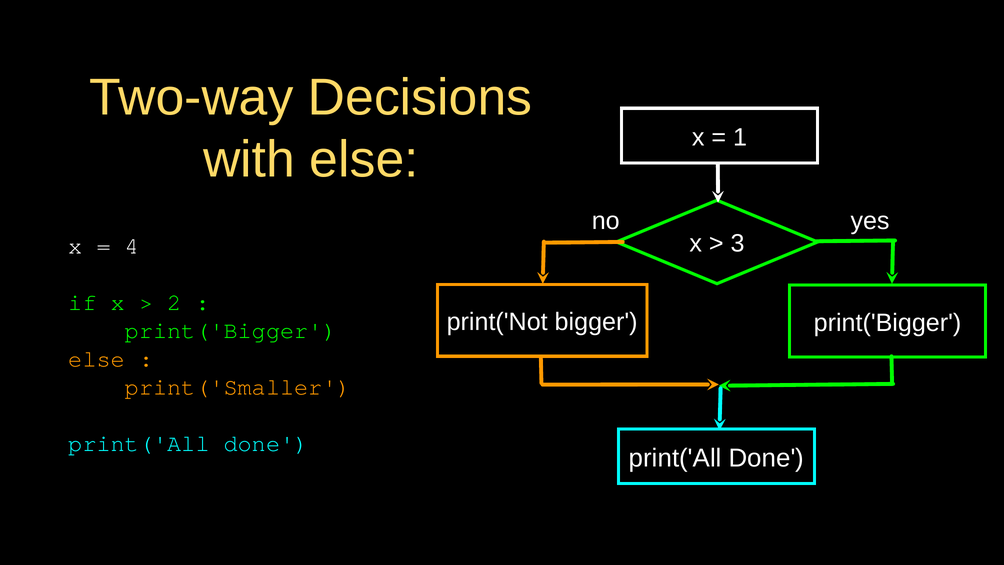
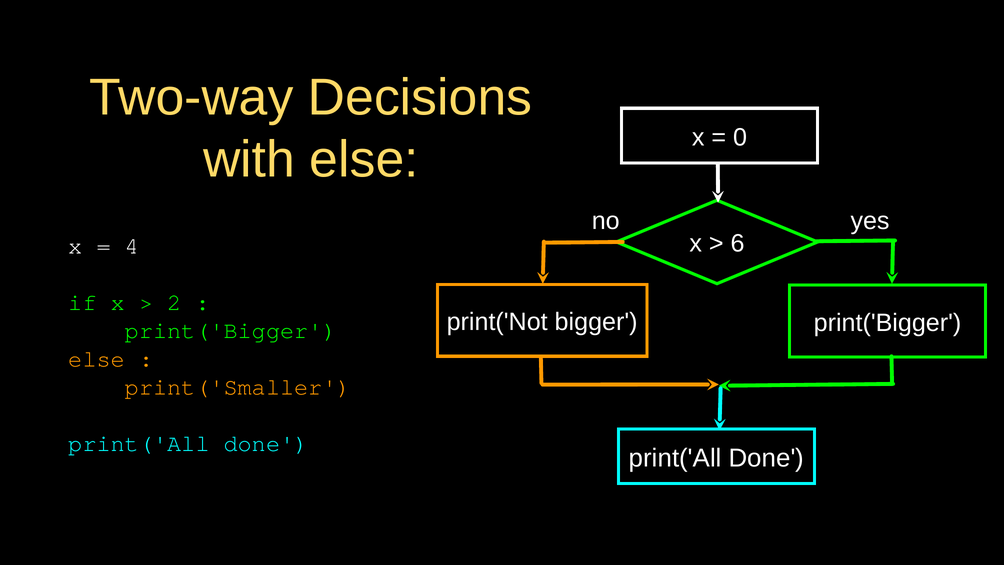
1: 1 -> 0
3: 3 -> 6
